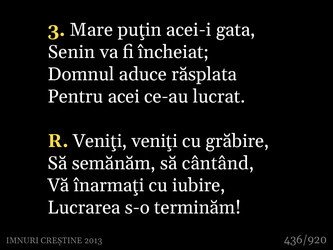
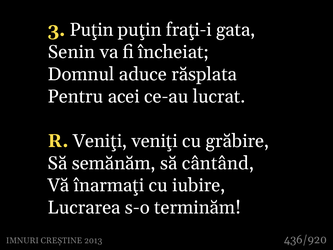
3 Mare: Mare -> Puţin
acei-i: acei-i -> fraţi-i
